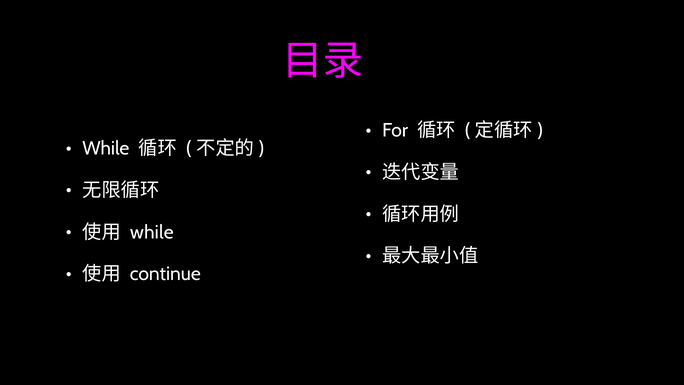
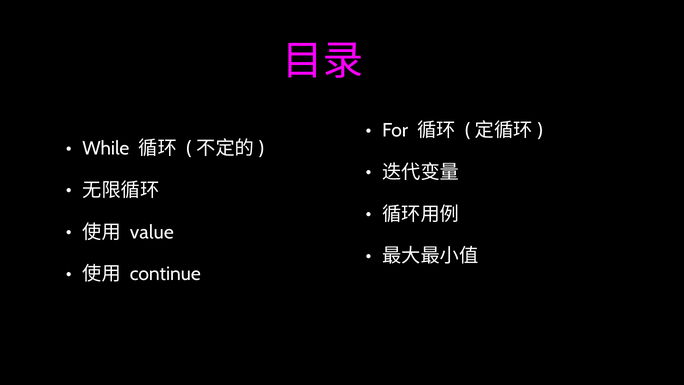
while at (152, 232): while -> value
